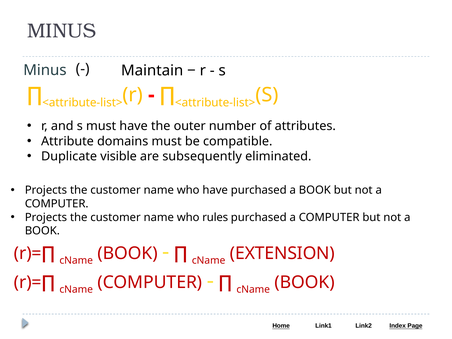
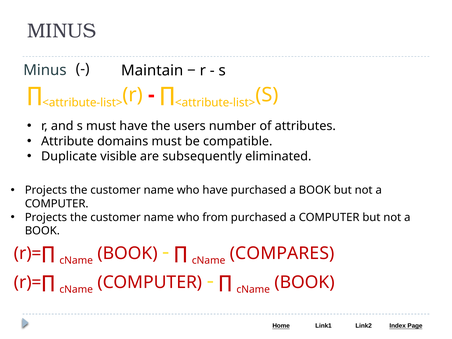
outer: outer -> users
rules: rules -> from
EXTENSION: EXTENSION -> COMPARES
